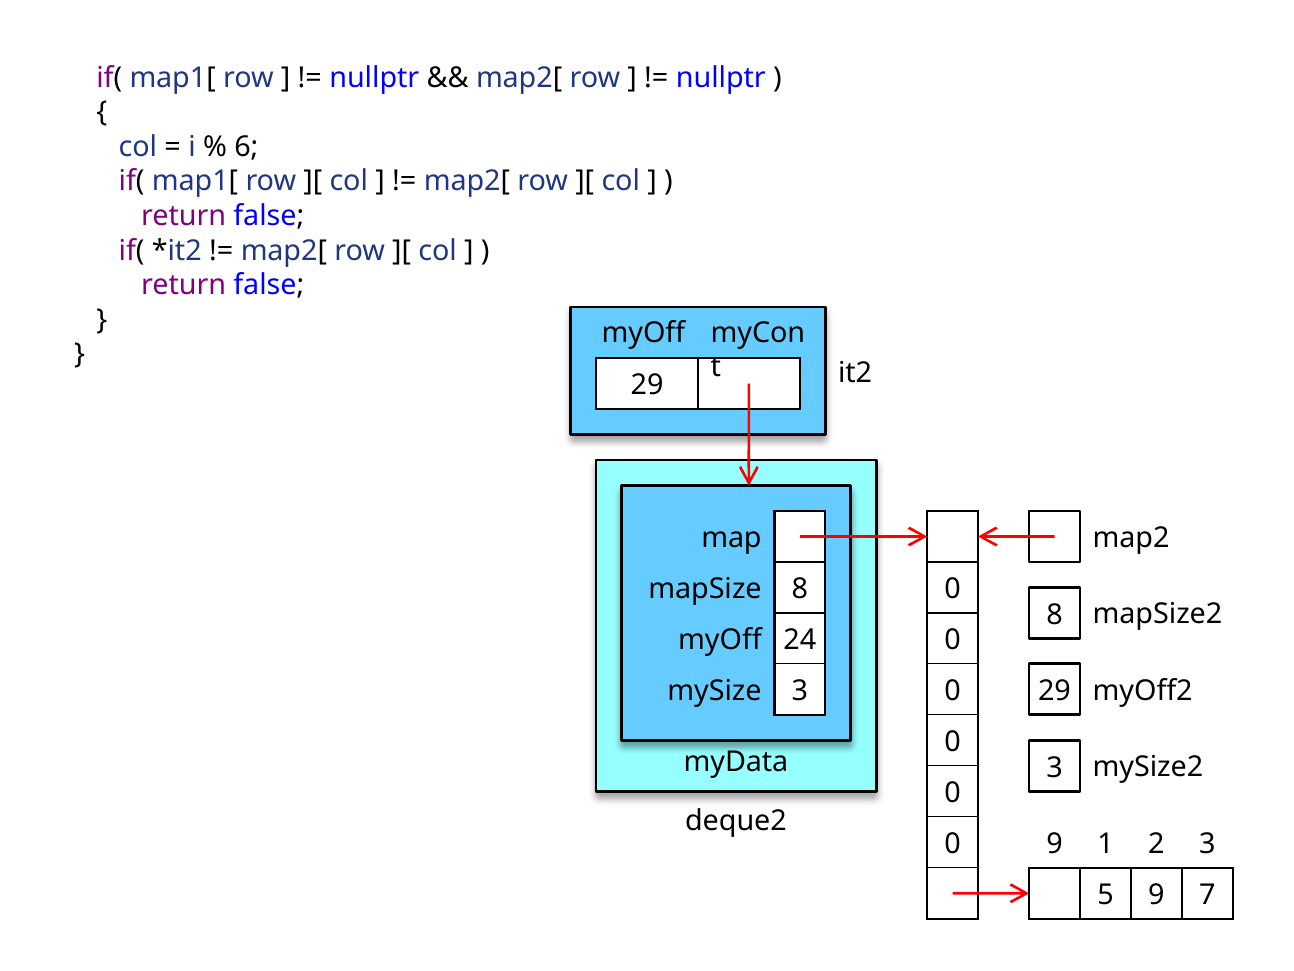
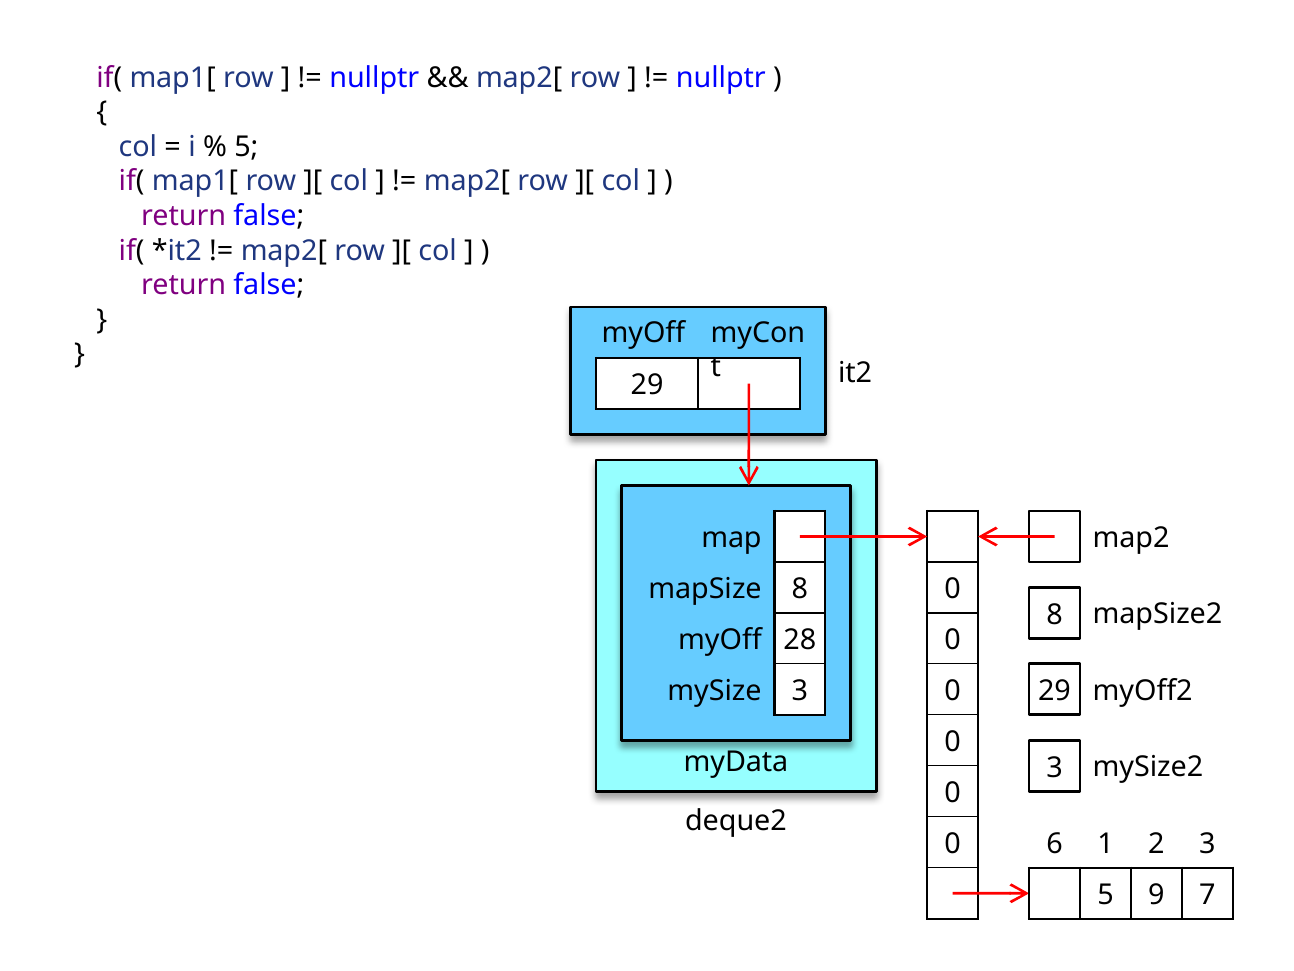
6 at (246, 147): 6 -> 5
24: 24 -> 28
0 9: 9 -> 6
